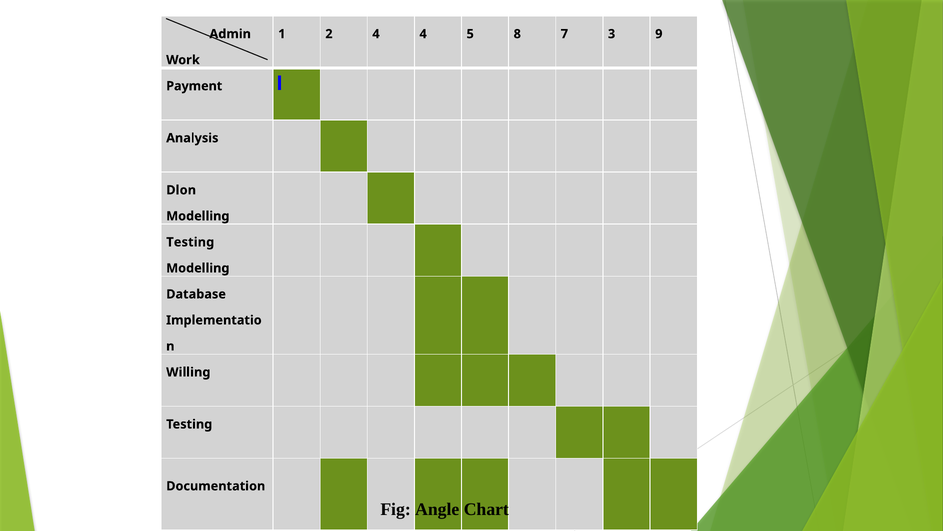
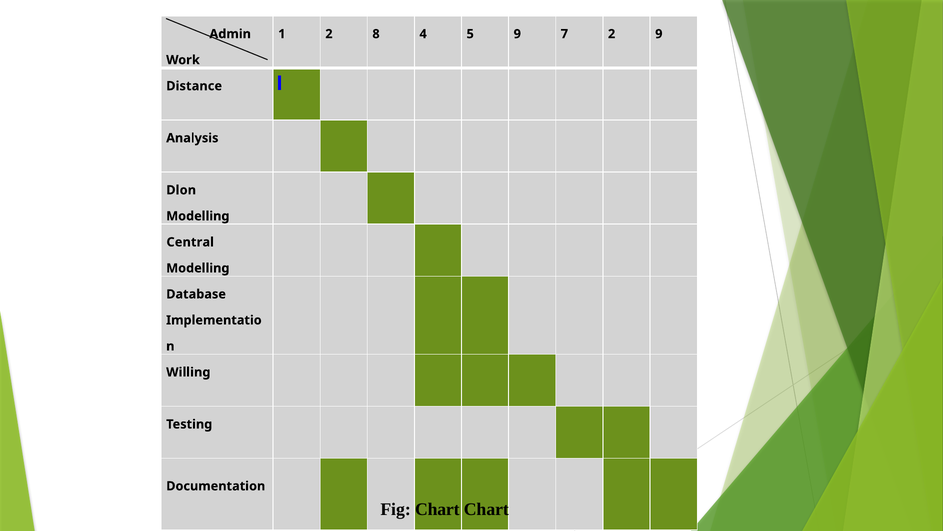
2 4: 4 -> 8
5 8: 8 -> 9
7 3: 3 -> 2
Payment: Payment -> Distance
Testing at (190, 242): Testing -> Central
Fig Angle: Angle -> Chart
